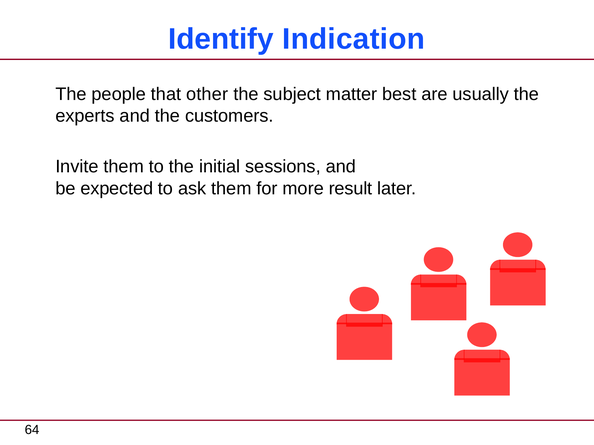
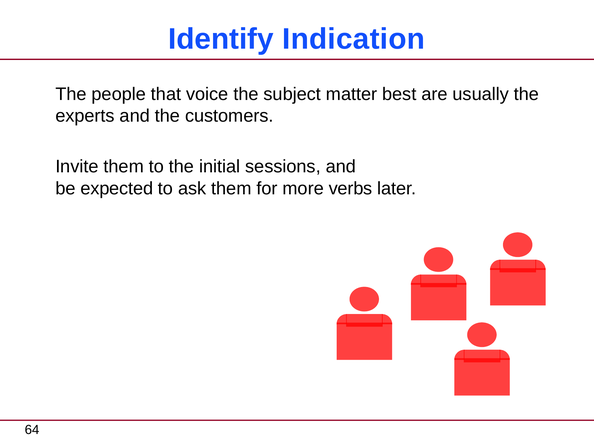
other: other -> voice
result: result -> verbs
